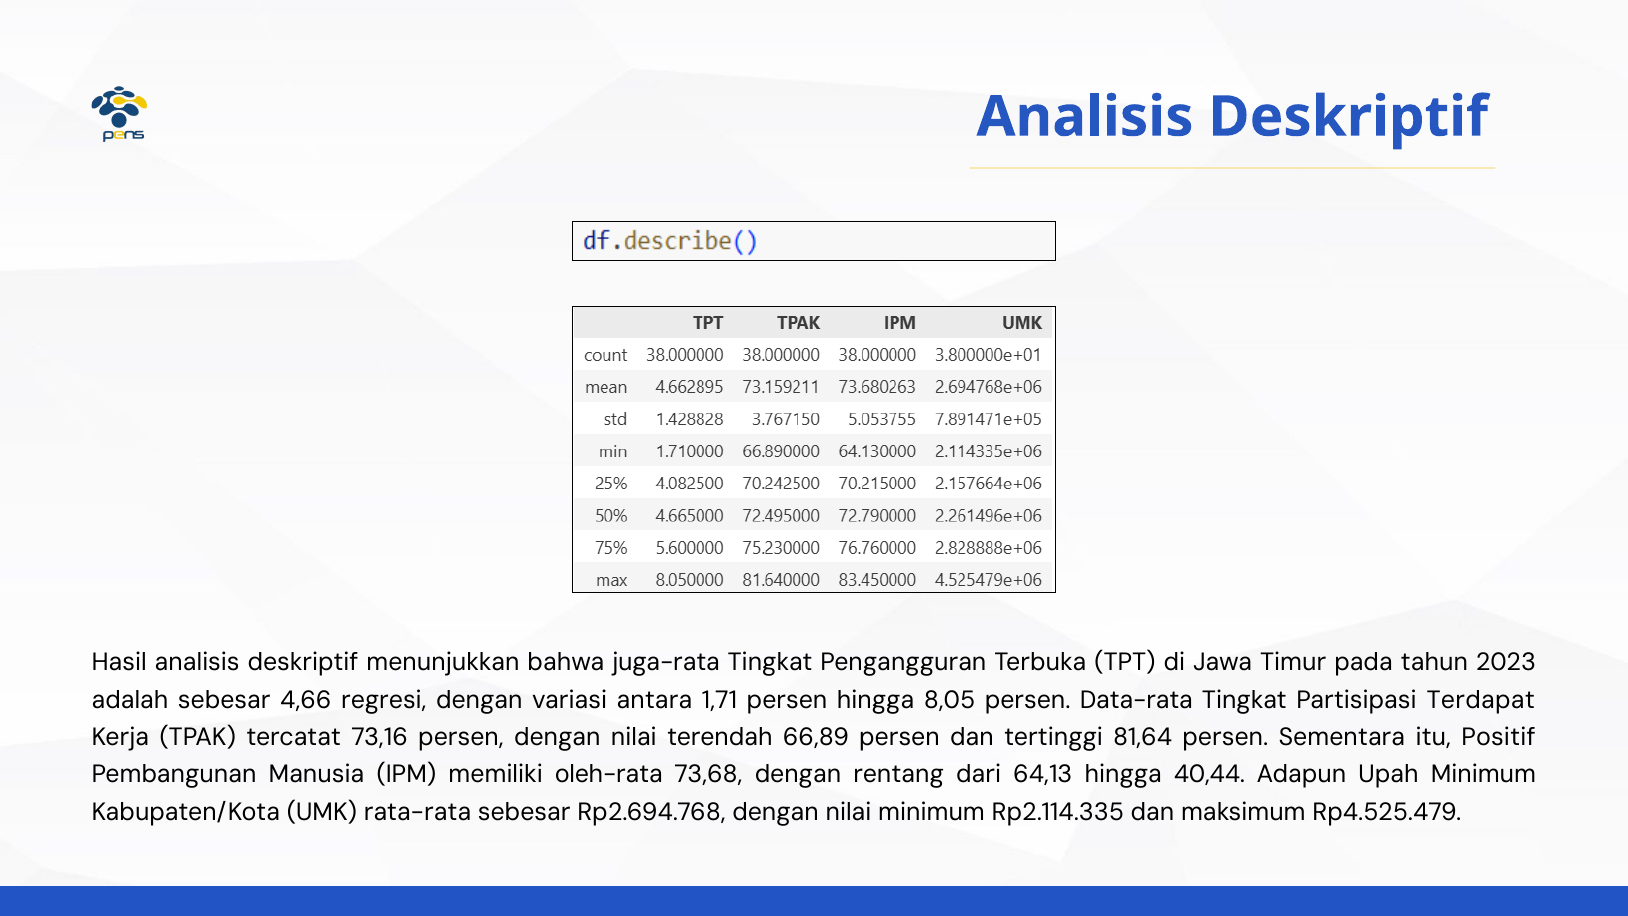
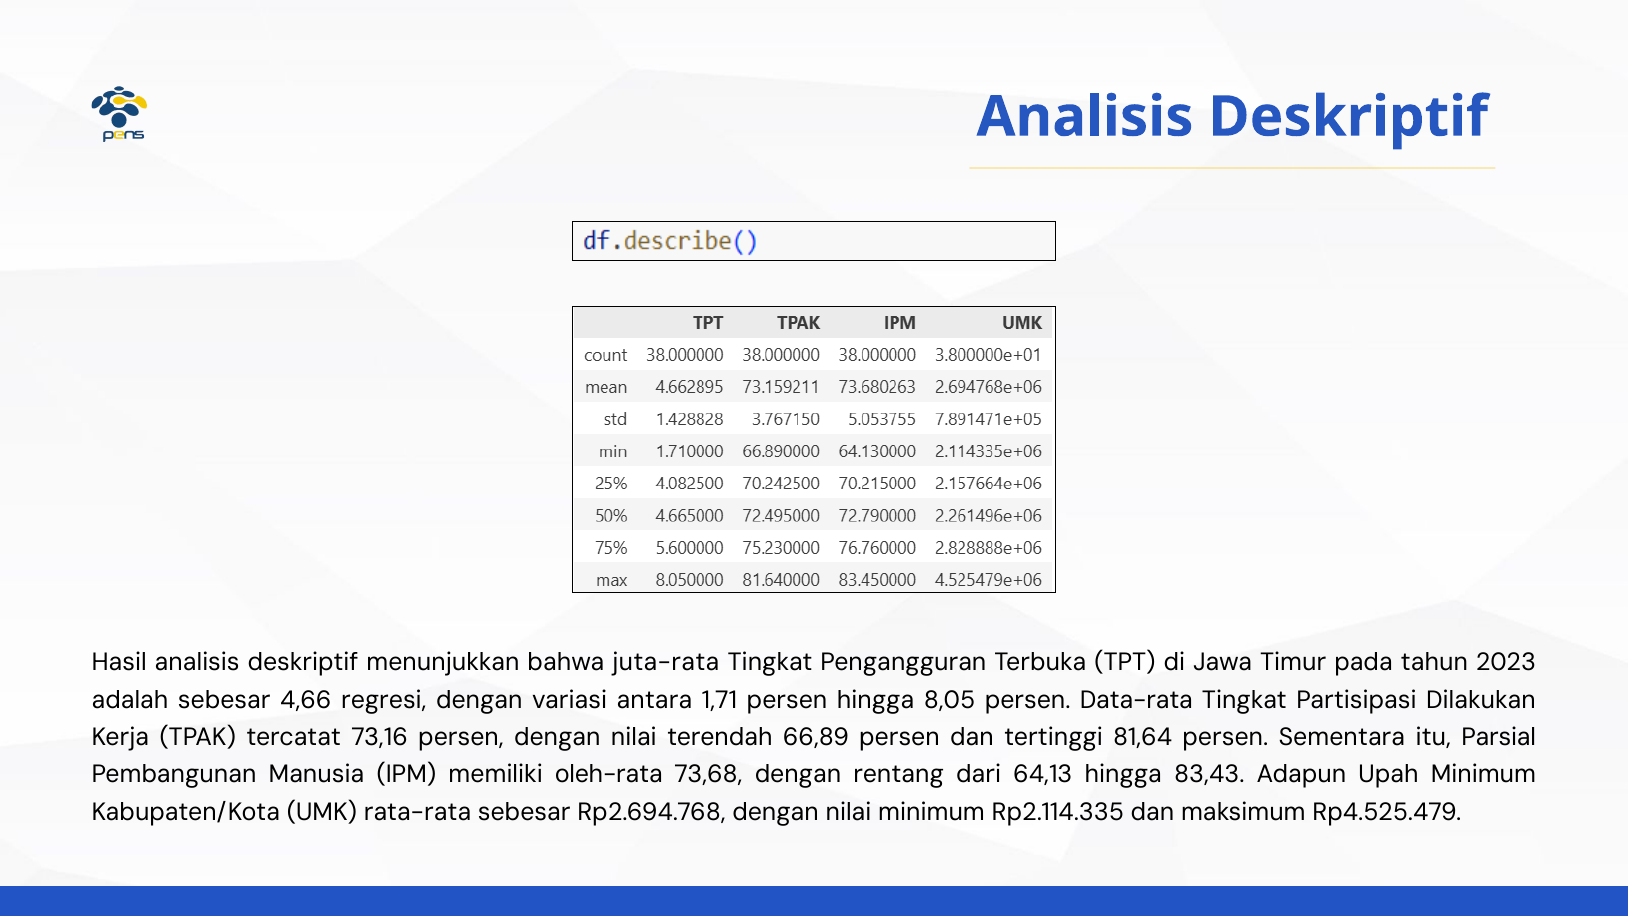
juga-rata: juga-rata -> juta-rata
Terdapat: Terdapat -> Dilakukan
Positif: Positif -> Parsial
40,44: 40,44 -> 83,43
